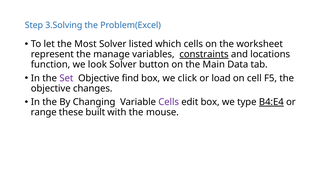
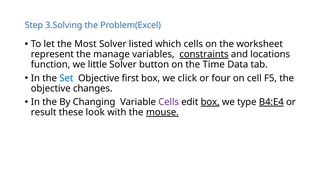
look: look -> little
Main: Main -> Time
Set colour: purple -> blue
find: find -> first
load: load -> four
box at (210, 102) underline: none -> present
range: range -> result
built: built -> look
mouse underline: none -> present
